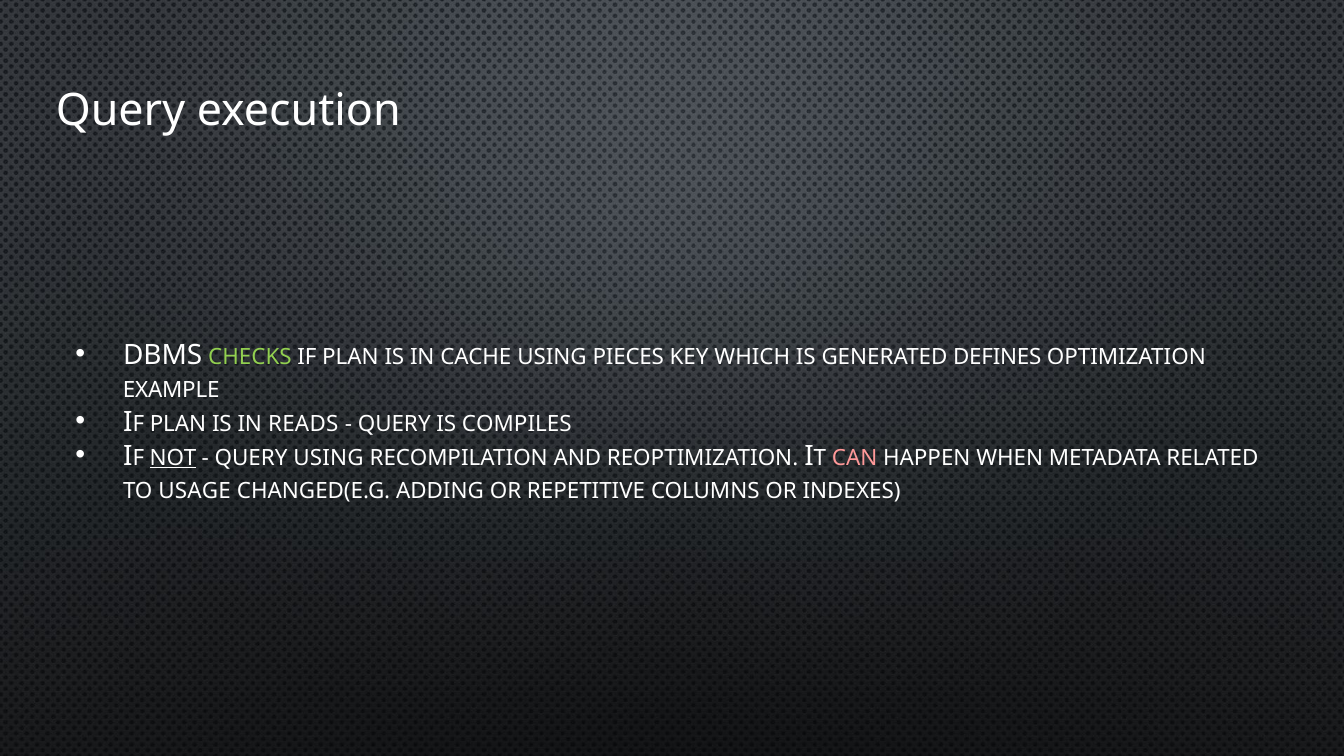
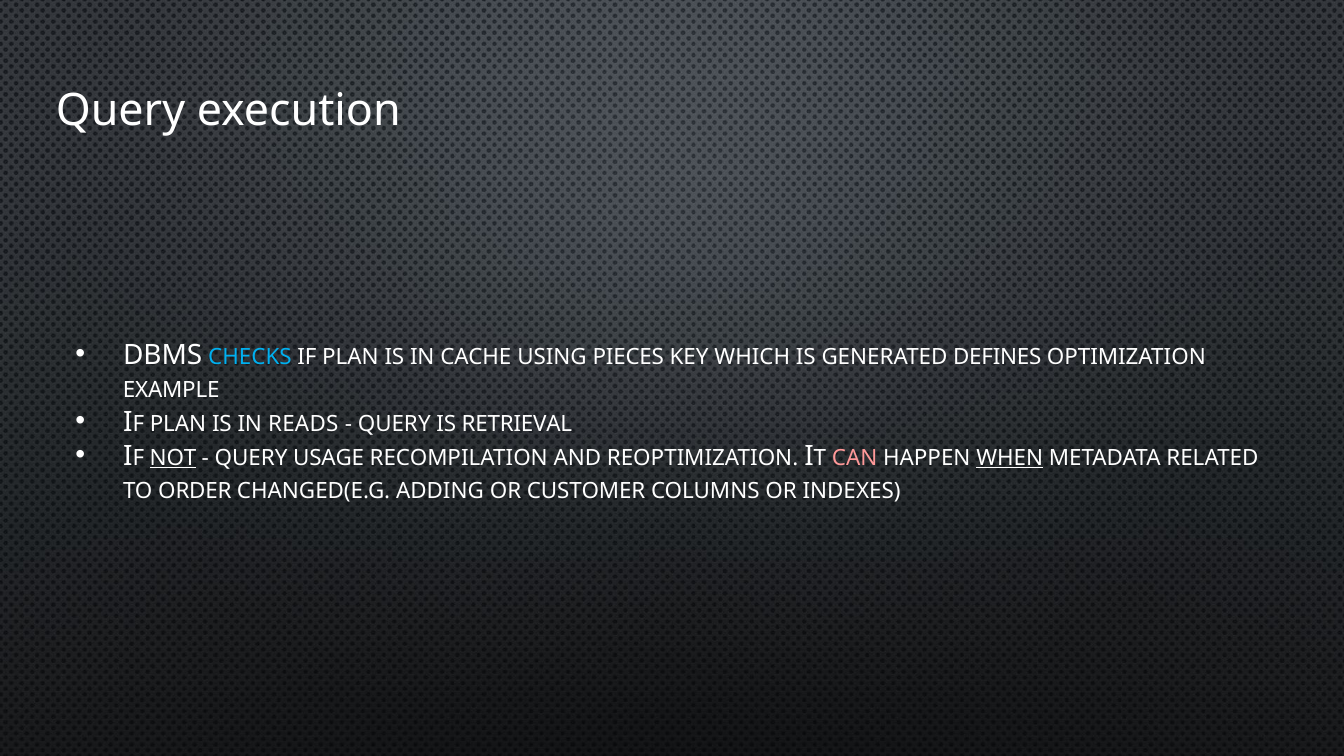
CHECKS colour: light green -> light blue
COMPILES: COMPILES -> RETRIEVAL
QUERY USING: USING -> USAGE
WHEN underline: none -> present
USAGE: USAGE -> ORDER
REPETITIVE: REPETITIVE -> CUSTOMER
